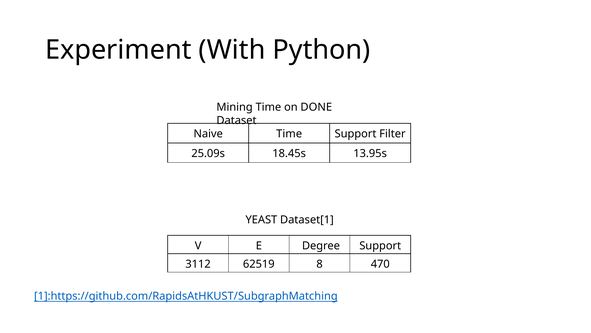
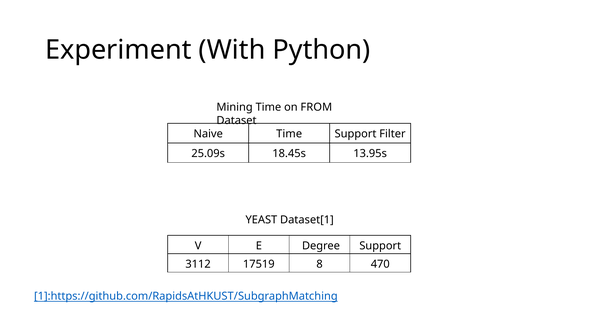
DONE: DONE -> FROM
62519: 62519 -> 17519
